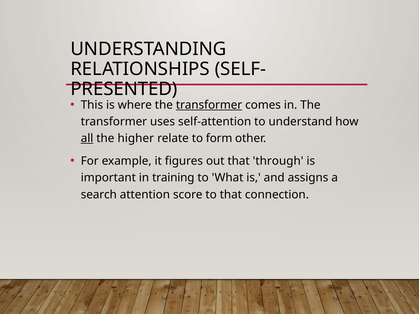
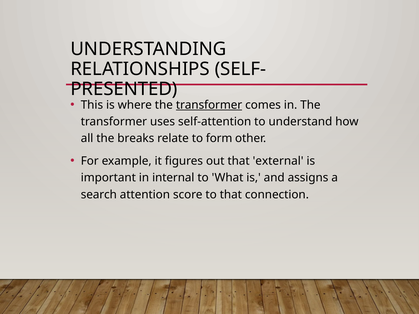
all underline: present -> none
higher: higher -> breaks
through: through -> external
training: training -> internal
